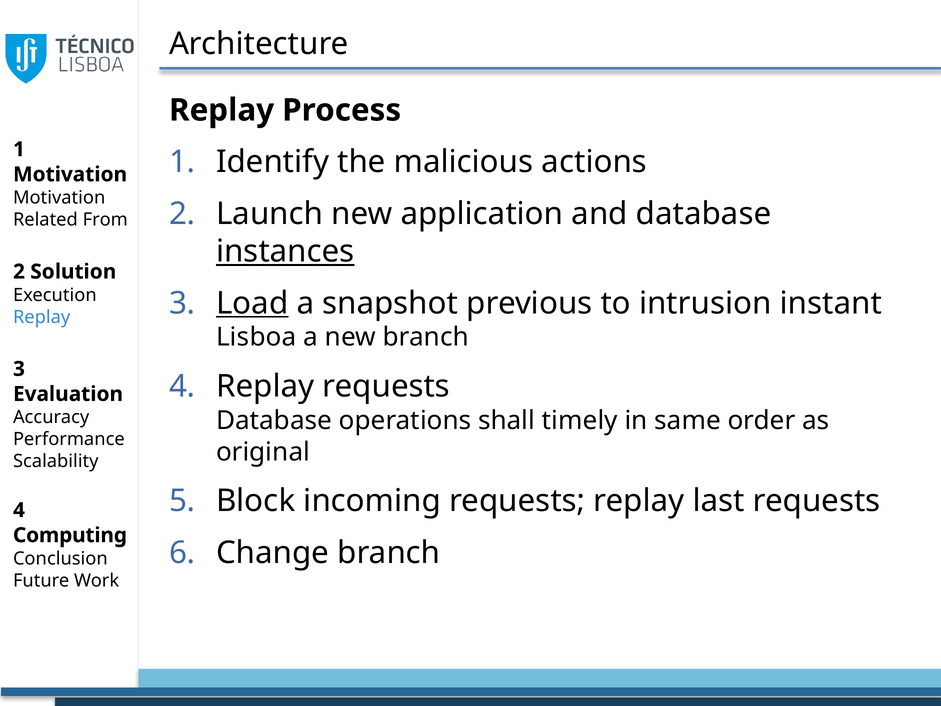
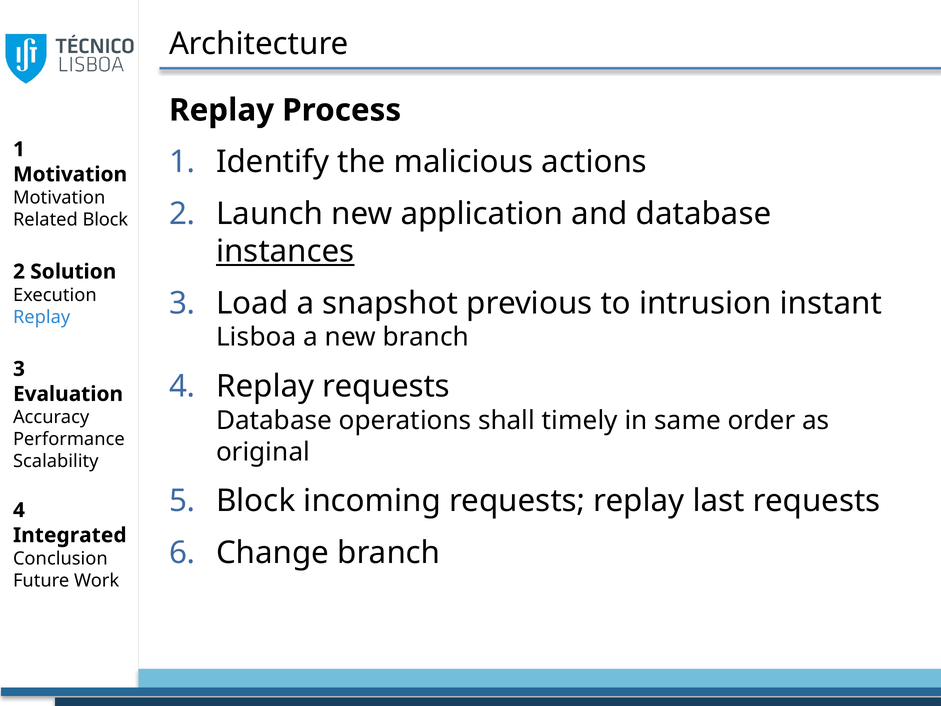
Related From: From -> Block
Load underline: present -> none
Computing: Computing -> Integrated
